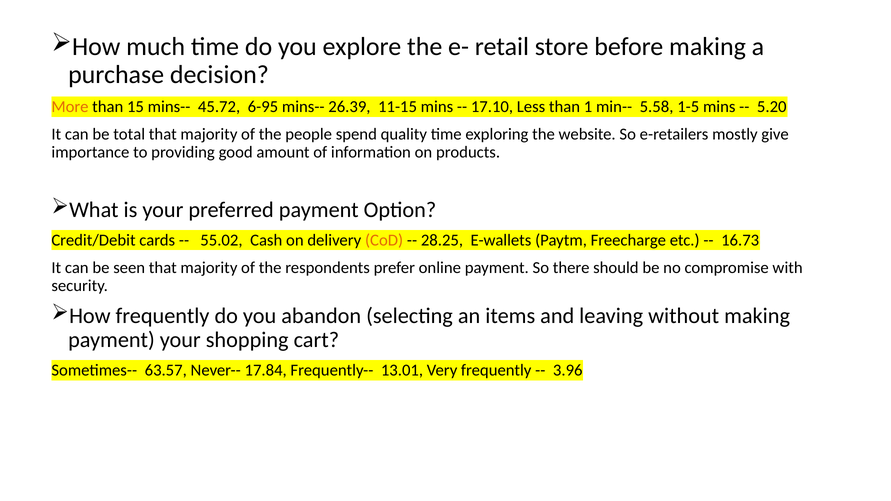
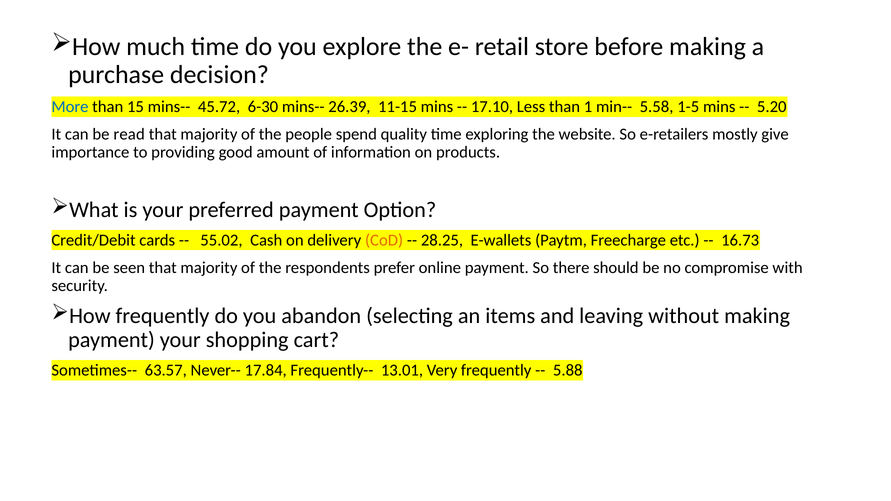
More colour: orange -> blue
6-95: 6-95 -> 6-30
total: total -> read
3.96: 3.96 -> 5.88
